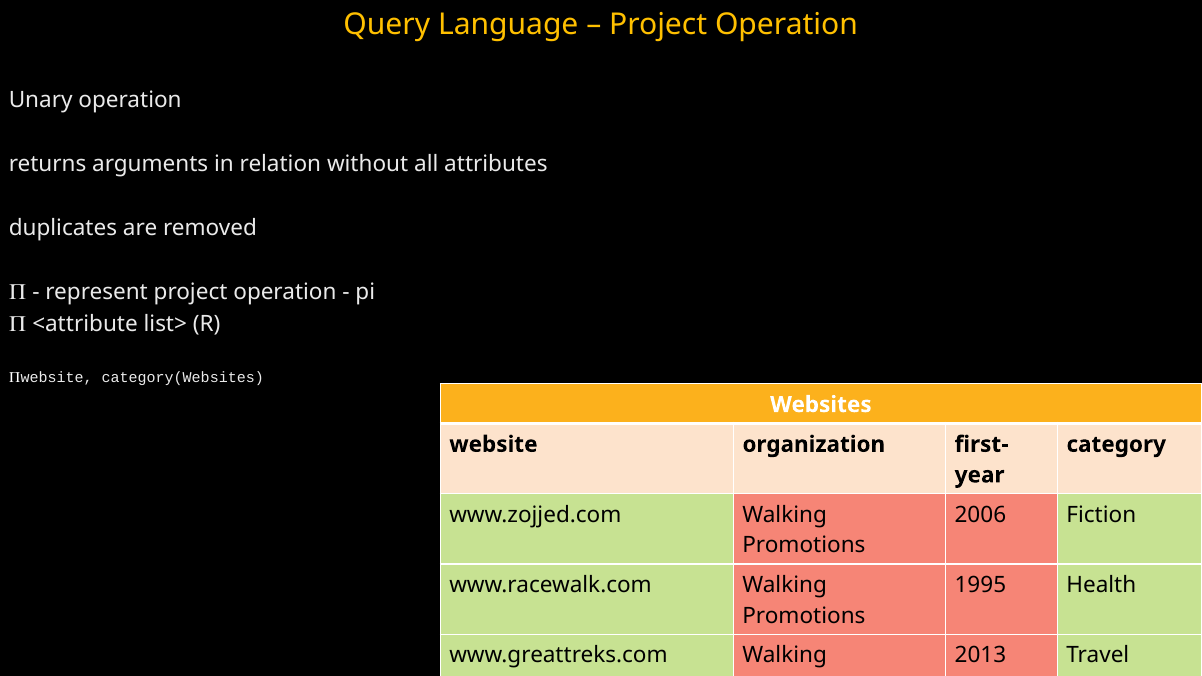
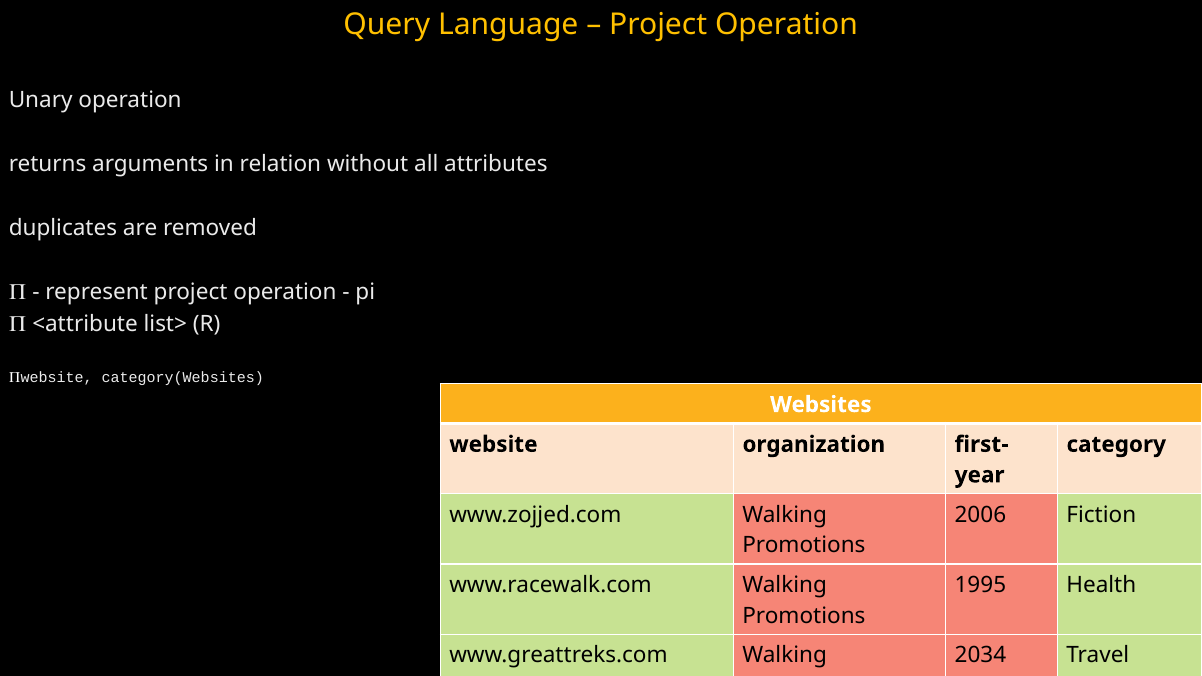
2013: 2013 -> 2034
